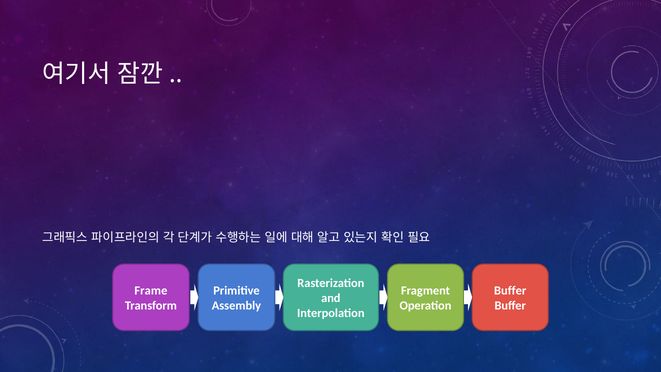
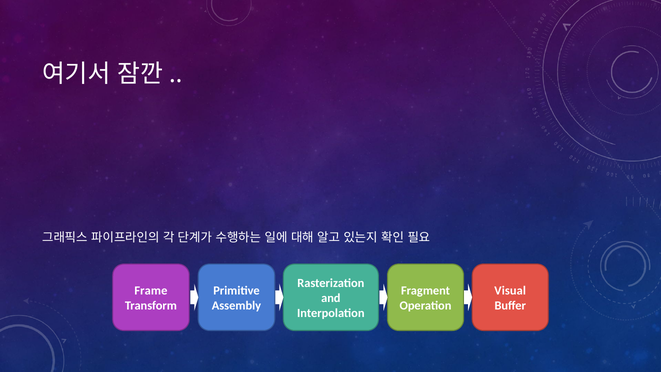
Buffer at (510, 291): Buffer -> Visual
